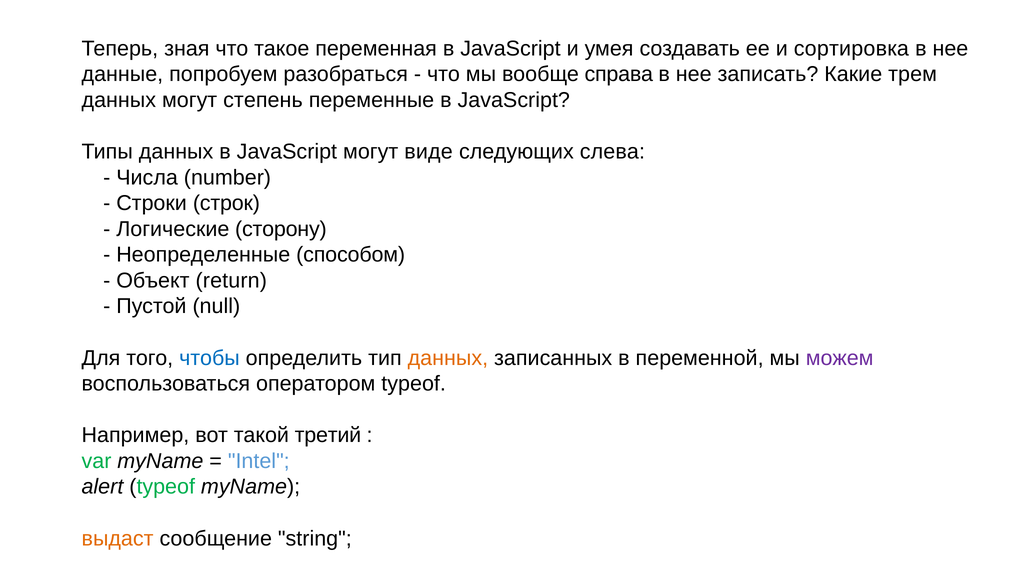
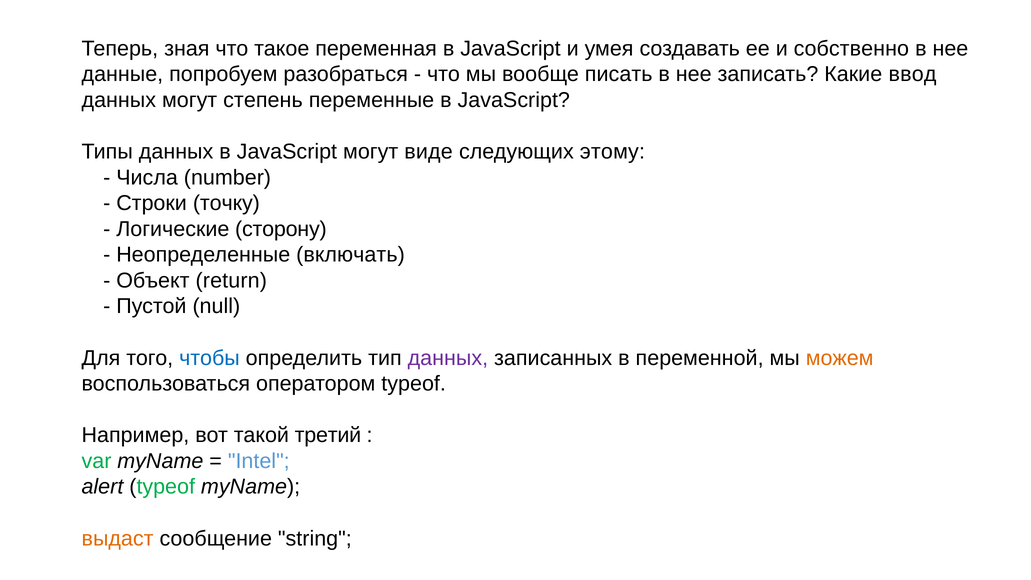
сортировка: сортировка -> собственно
справа: справа -> писать
трем: трем -> ввод
слева: слева -> этому
строк: строк -> точку
способом: способом -> включать
данных at (448, 358) colour: orange -> purple
можем colour: purple -> orange
